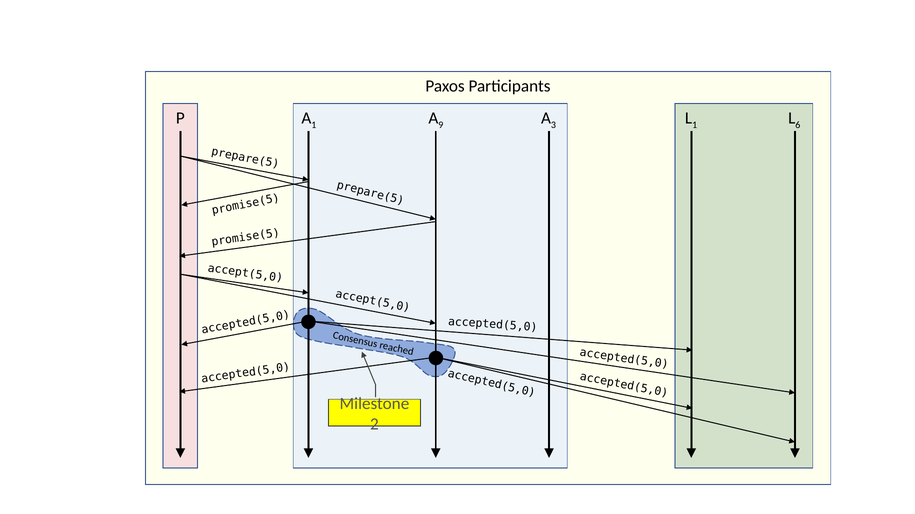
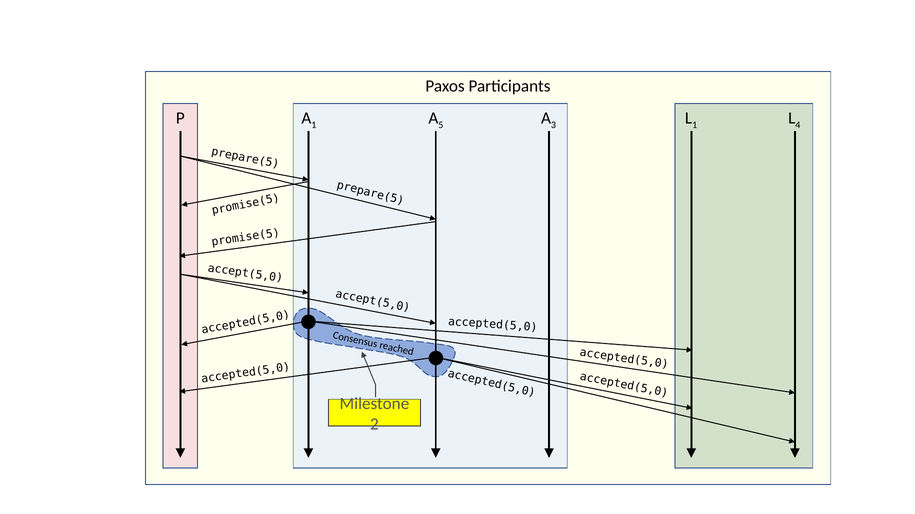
9: 9 -> 5
6: 6 -> 4
